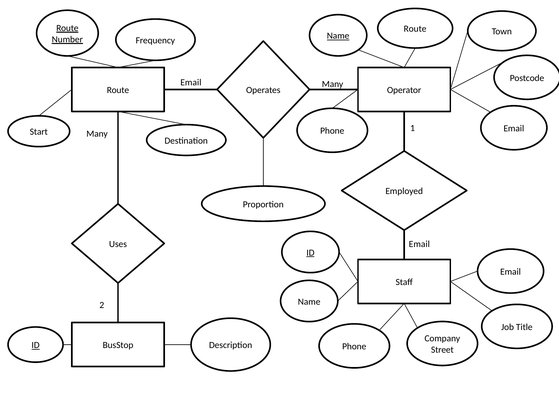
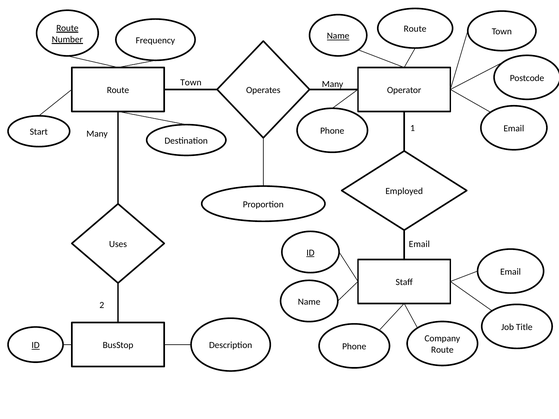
Email at (191, 83): Email -> Town
Street at (442, 350): Street -> Route
